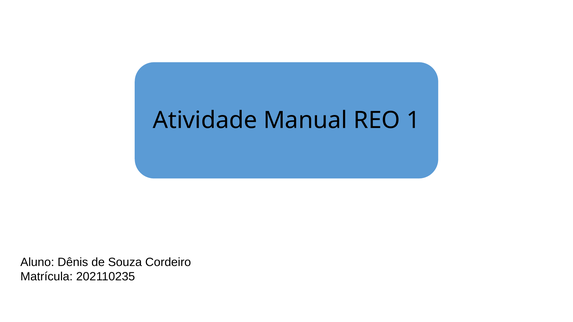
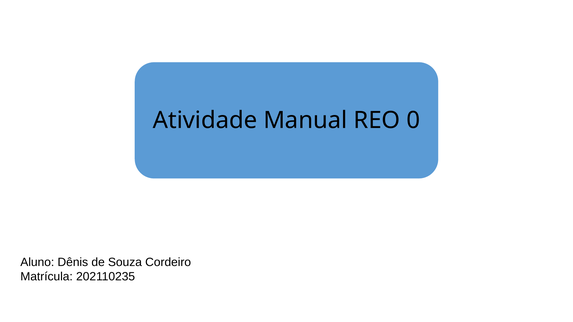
1: 1 -> 0
